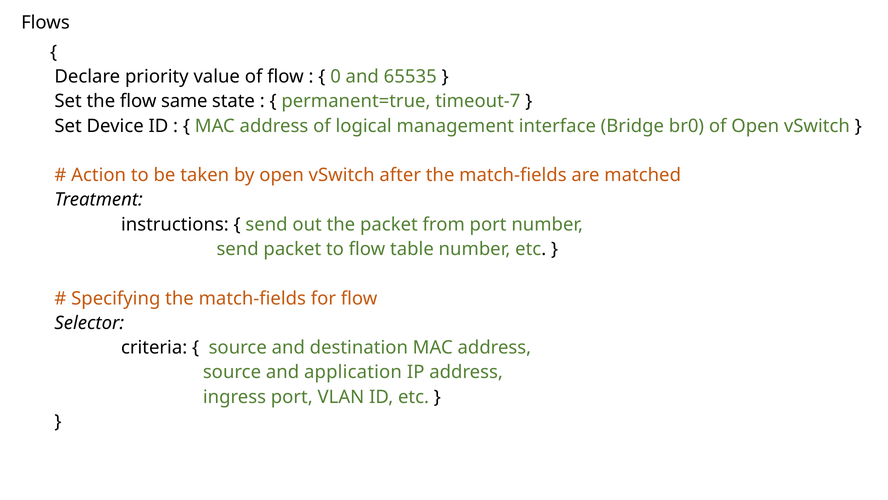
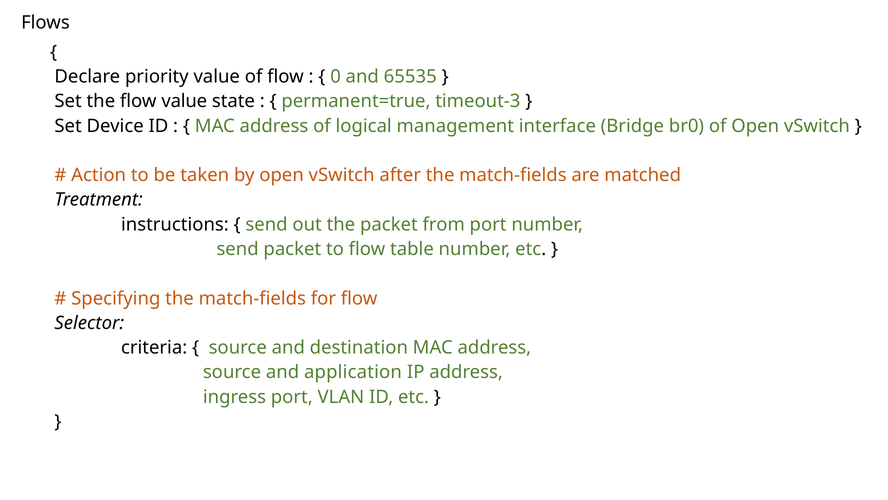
flow same: same -> value
timeout-7: timeout-7 -> timeout-3
